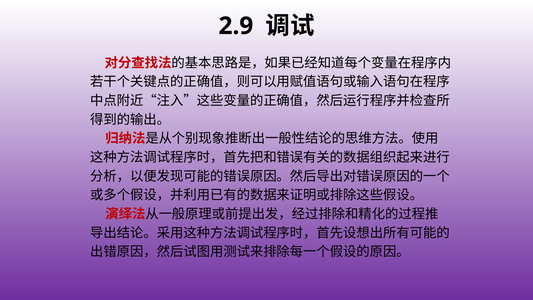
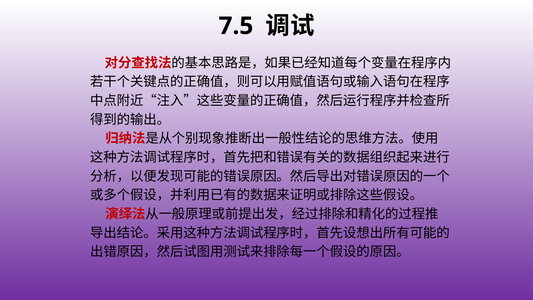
2.9: 2.9 -> 7.5
